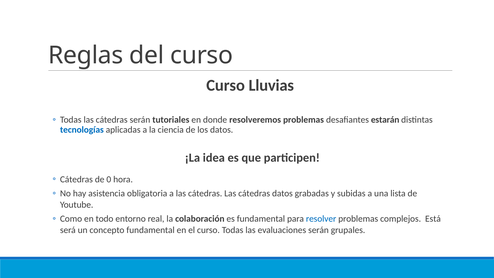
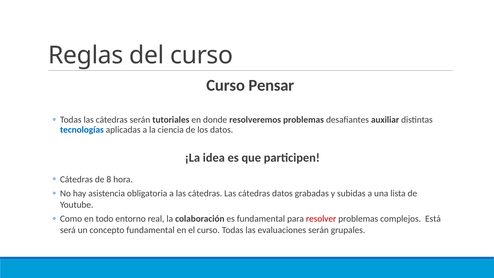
Lluvias: Lluvias -> Pensar
estarán: estarán -> auxiliar
0: 0 -> 8
resolver colour: blue -> red
